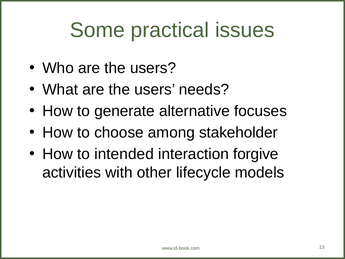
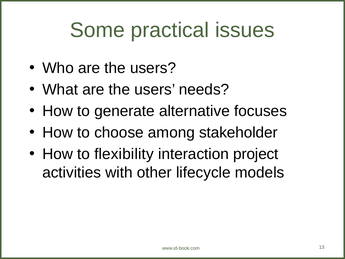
intended: intended -> flexibility
forgive: forgive -> project
